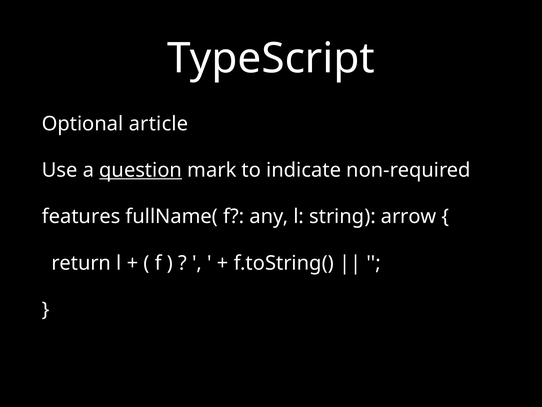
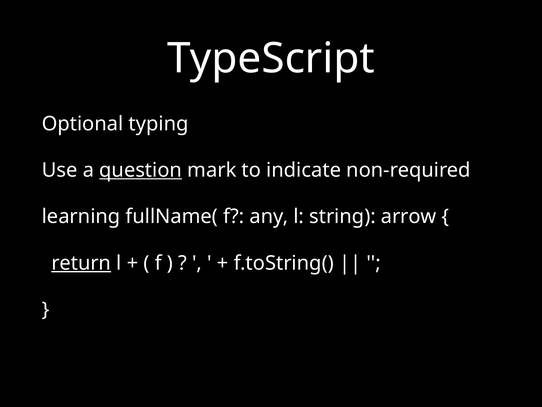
article: article -> typing
features: features -> learning
return underline: none -> present
